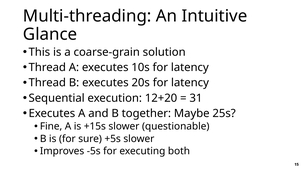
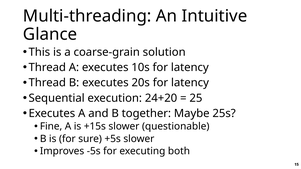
12+20: 12+20 -> 24+20
31: 31 -> 25
